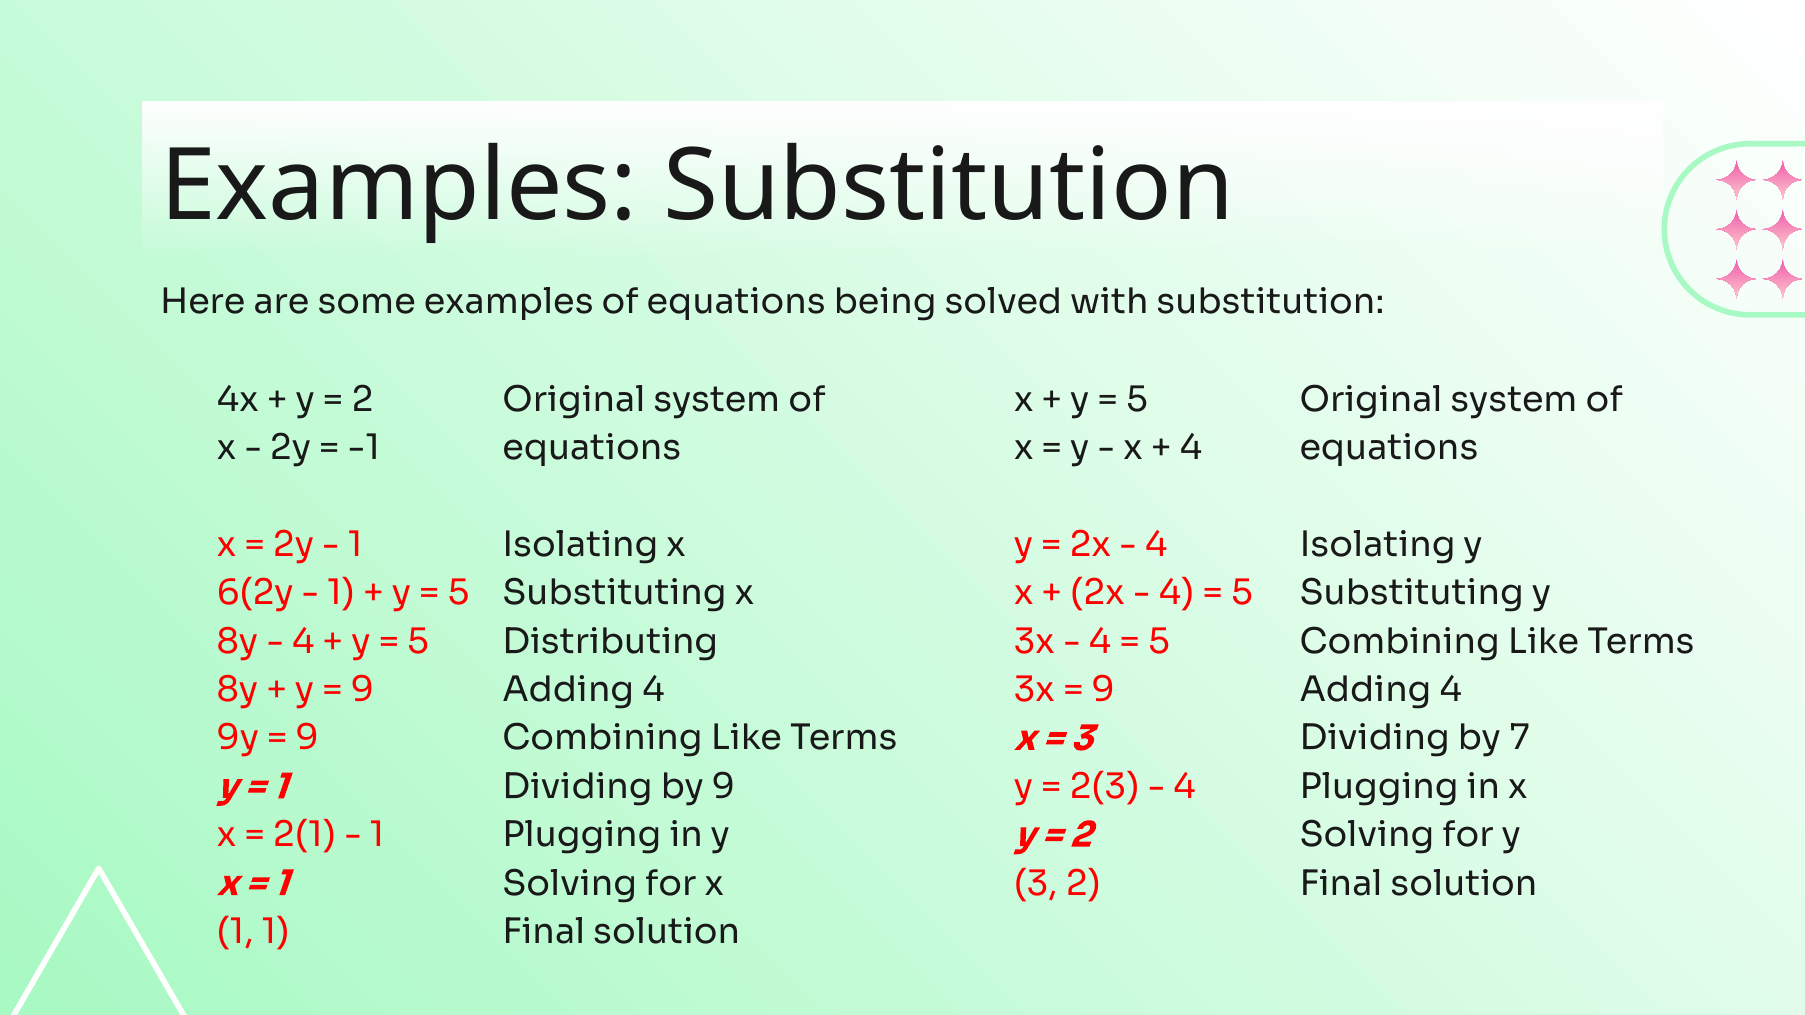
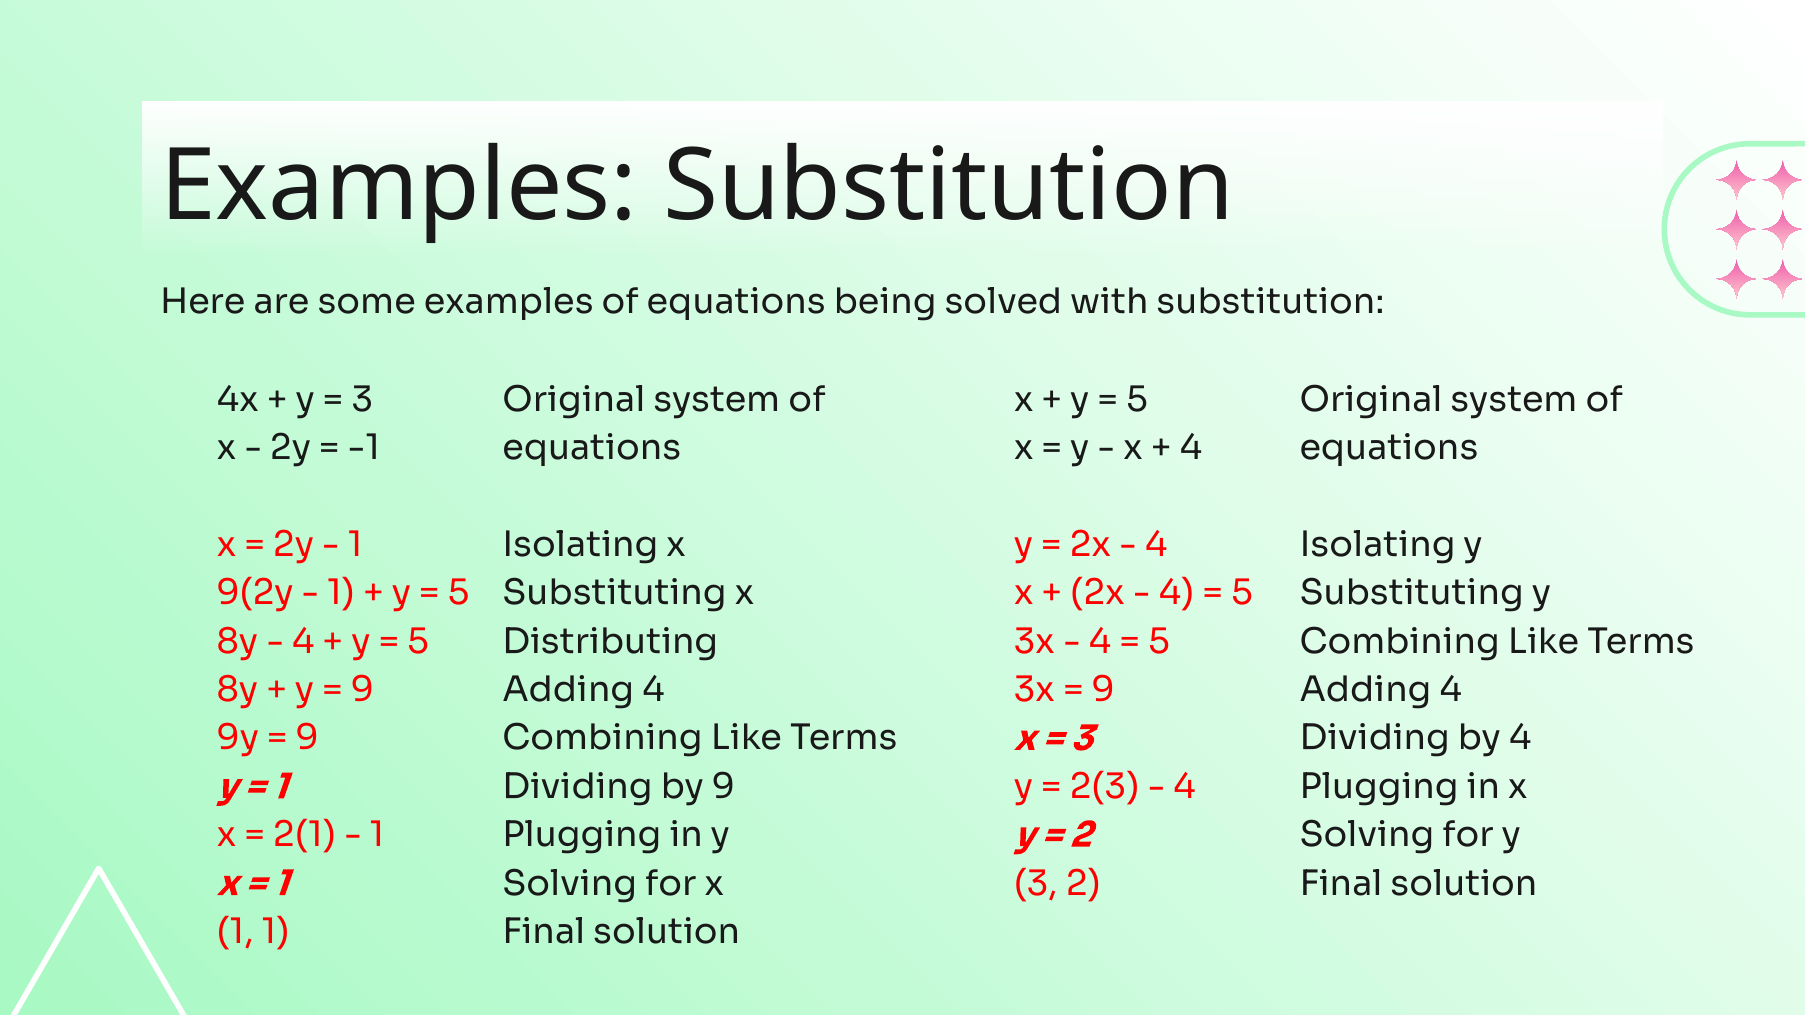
2 at (362, 400): 2 -> 3
6(2y: 6(2y -> 9(2y
by 7: 7 -> 4
